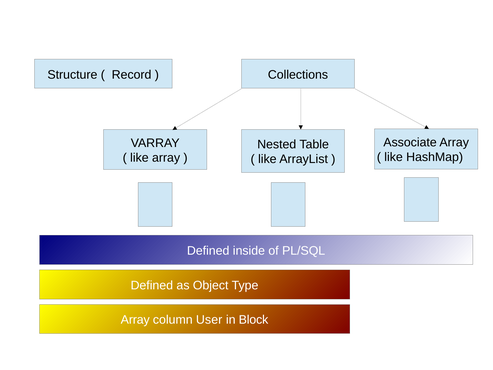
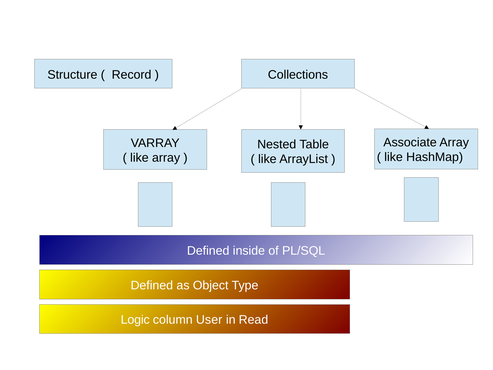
Array at (135, 320): Array -> Logic
Block: Block -> Read
